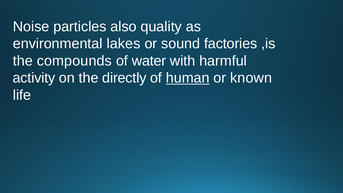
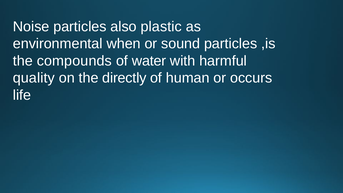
quality: quality -> plastic
lakes: lakes -> when
sound factories: factories -> particles
activity: activity -> quality
human underline: present -> none
known: known -> occurs
